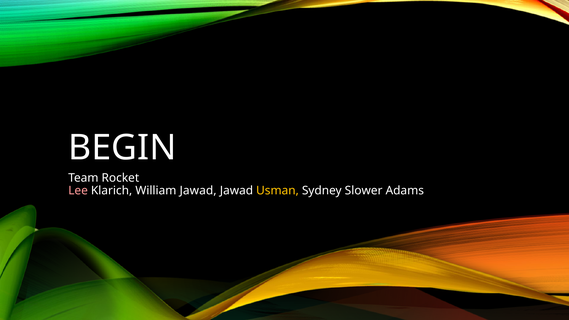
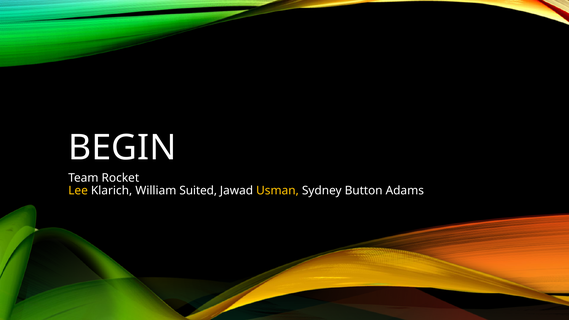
Lee colour: pink -> yellow
William Jawad: Jawad -> Suited
Slower: Slower -> Button
